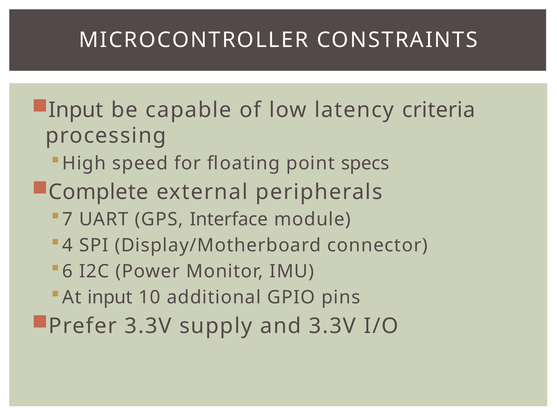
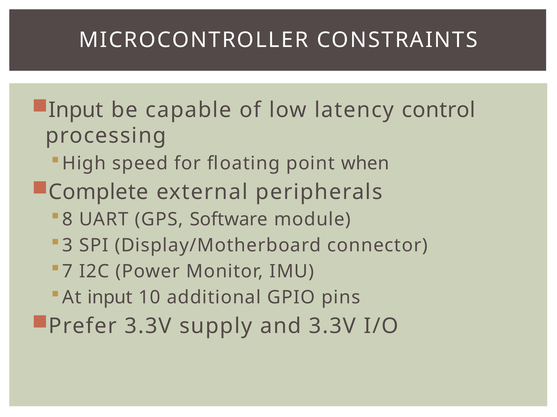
criteria: criteria -> control
specs: specs -> when
7: 7 -> 8
Interface: Interface -> Software
4: 4 -> 3
6: 6 -> 7
